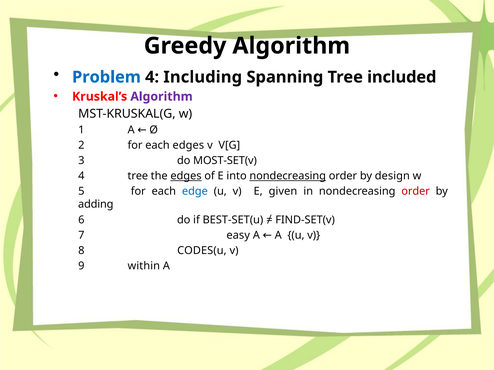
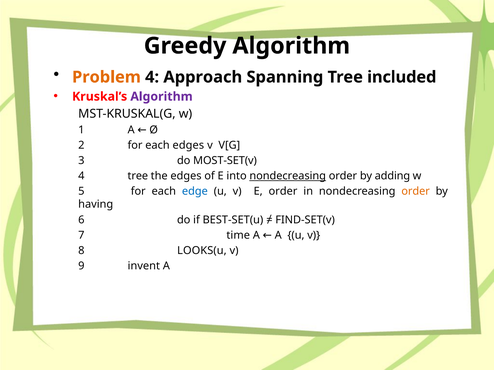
Problem colour: blue -> orange
Including: Including -> Approach
edges at (186, 176) underline: present -> none
design: design -> adding
E given: given -> order
order at (416, 191) colour: red -> orange
adding: adding -> having
easy: easy -> time
CODES(u: CODES(u -> LOOKS(u
within: within -> invent
